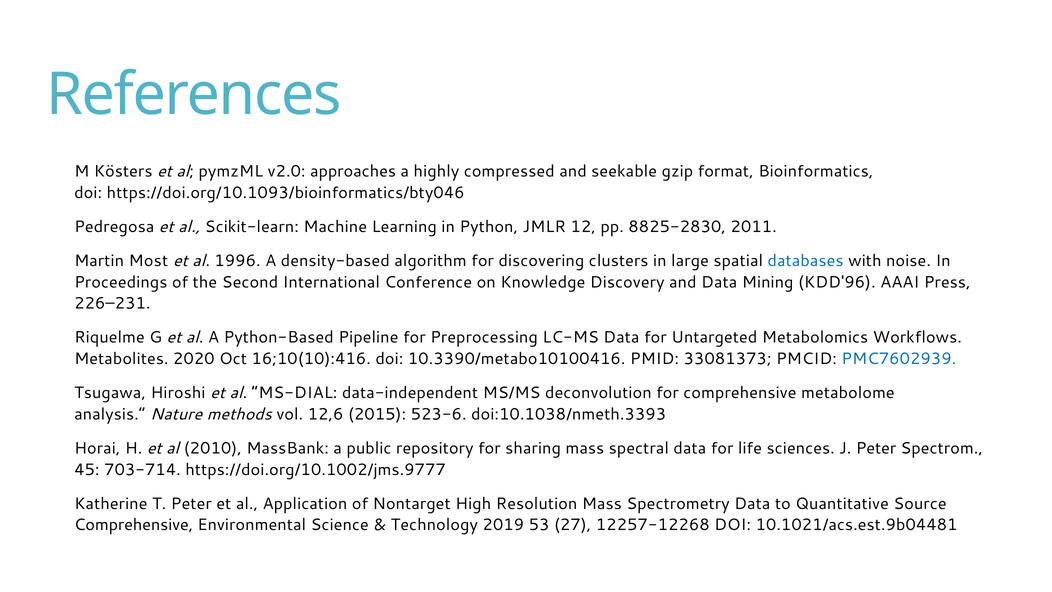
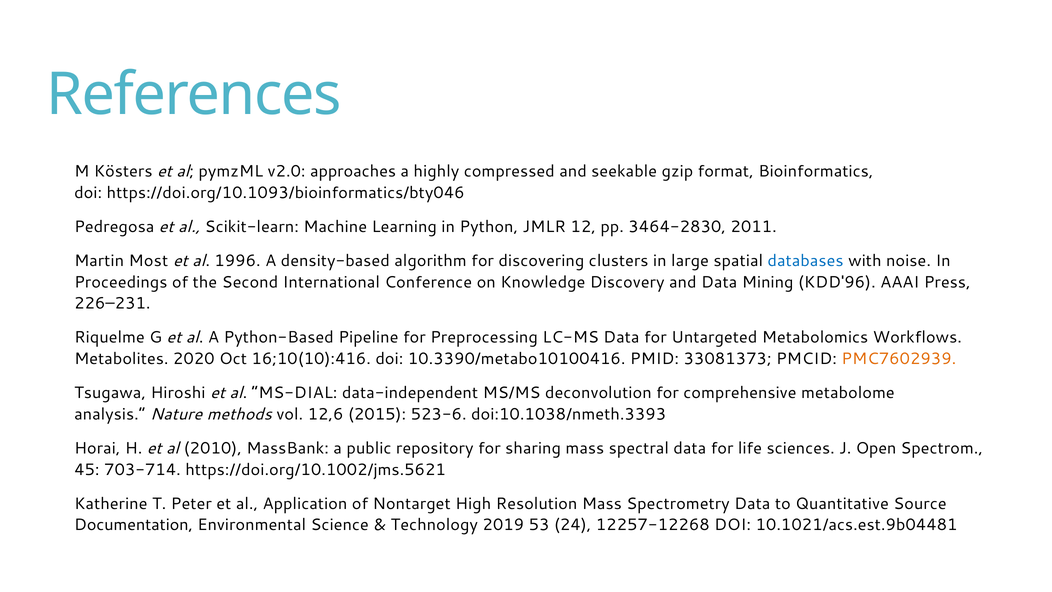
8825-2830: 8825-2830 -> 3464-2830
PMC7602939 colour: blue -> orange
J Peter: Peter -> Open
https://doi.org/10.1002/jms.9777: https://doi.org/10.1002/jms.9777 -> https://doi.org/10.1002/jms.5621
Comprehensive at (134, 525): Comprehensive -> Documentation
27: 27 -> 24
